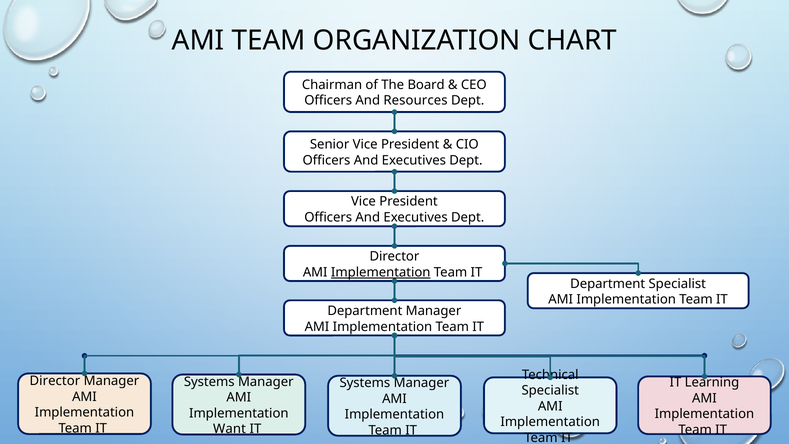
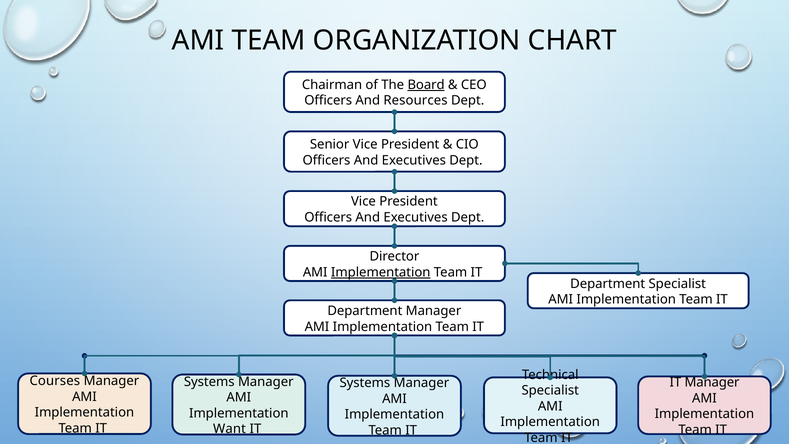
Board underline: none -> present
Director at (55, 381): Director -> Courses
IT Learning: Learning -> Manager
